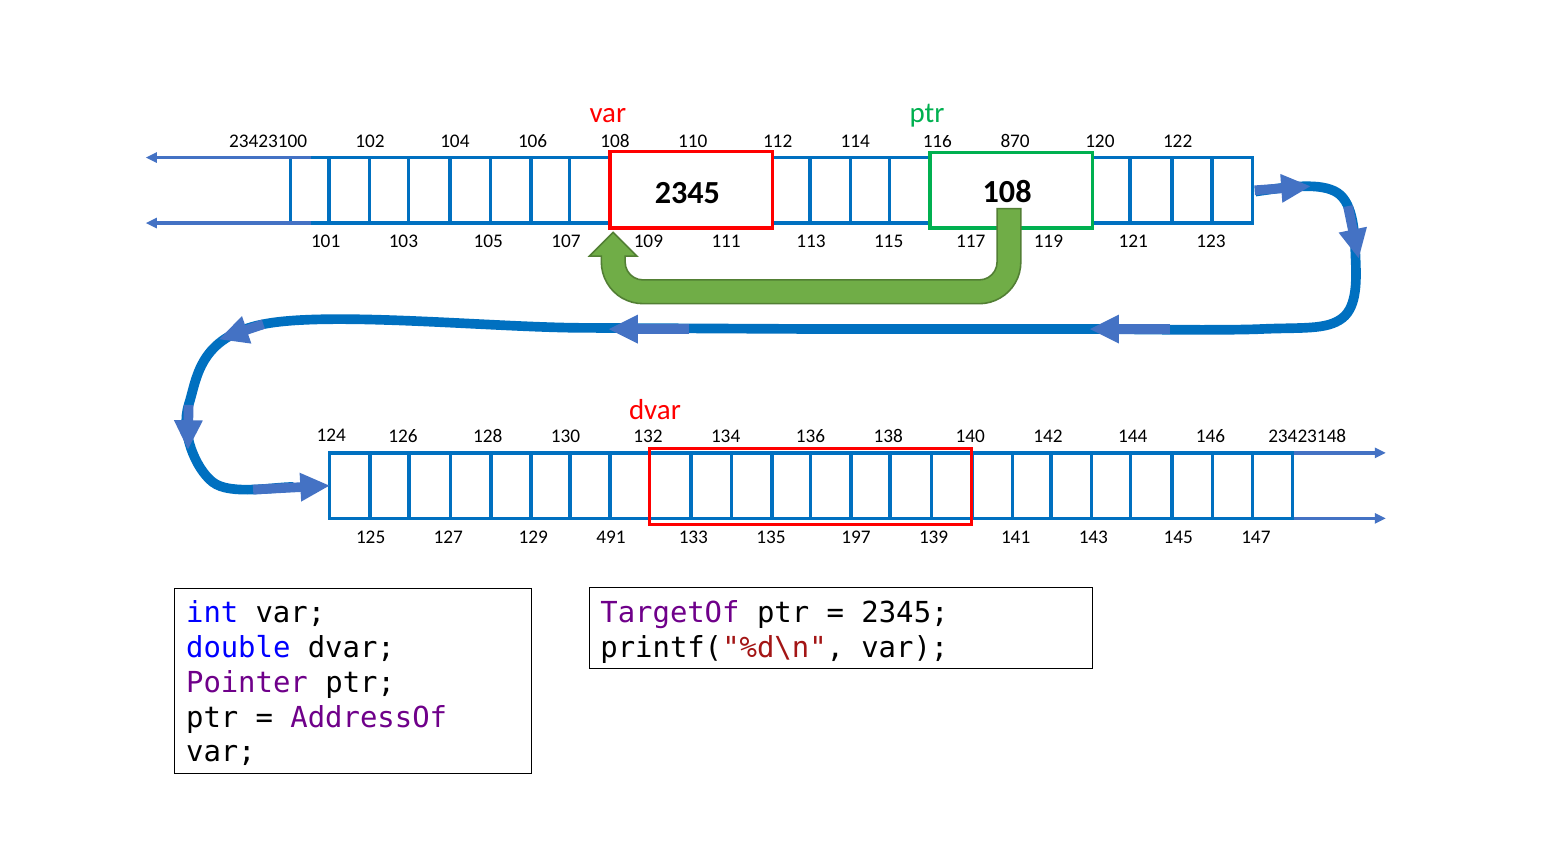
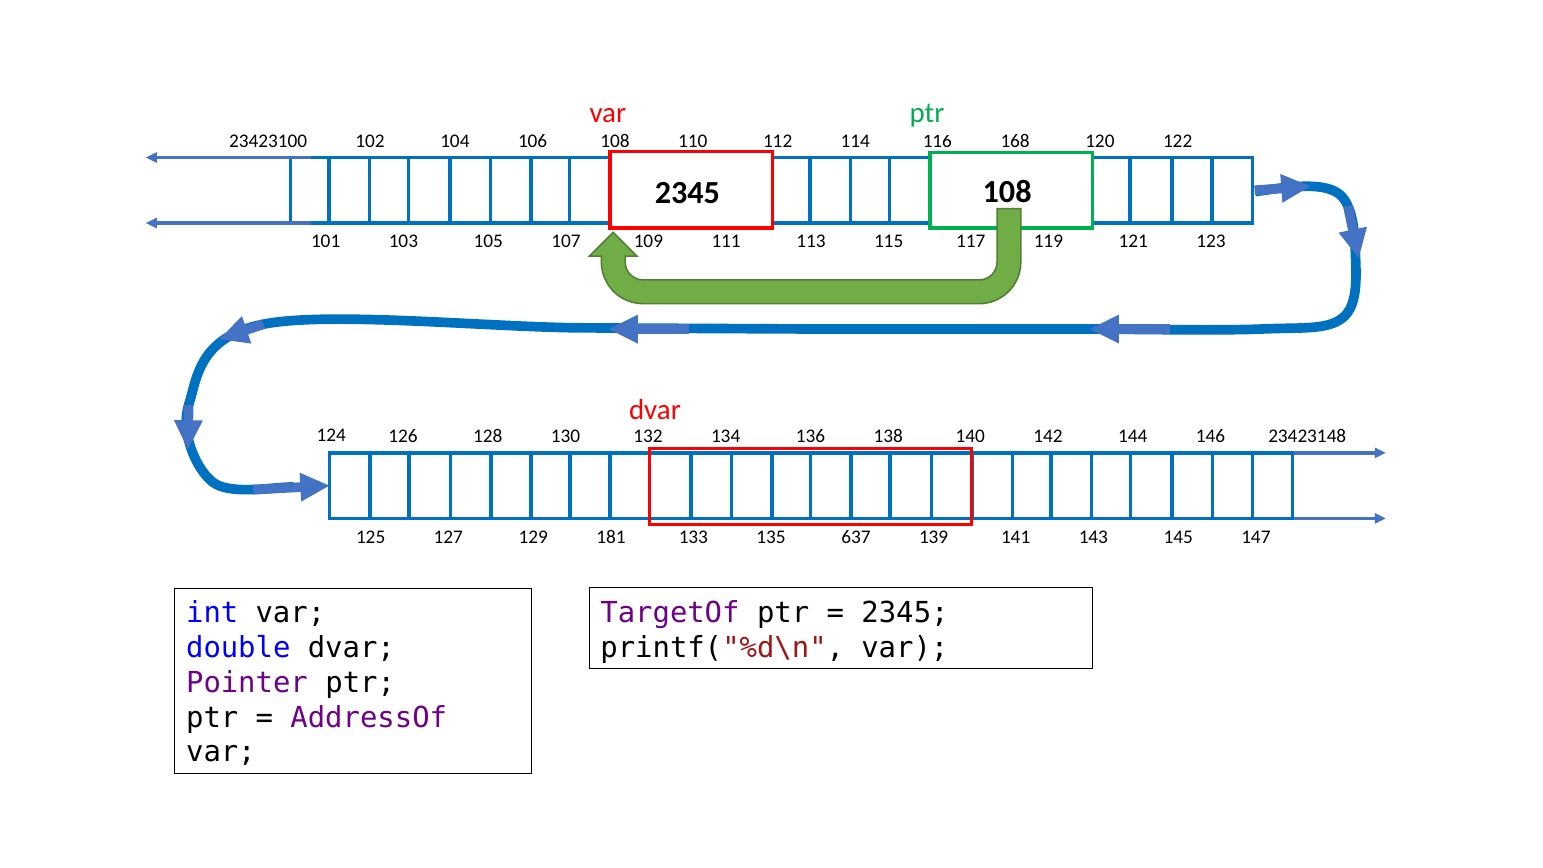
870: 870 -> 168
491: 491 -> 181
197: 197 -> 637
